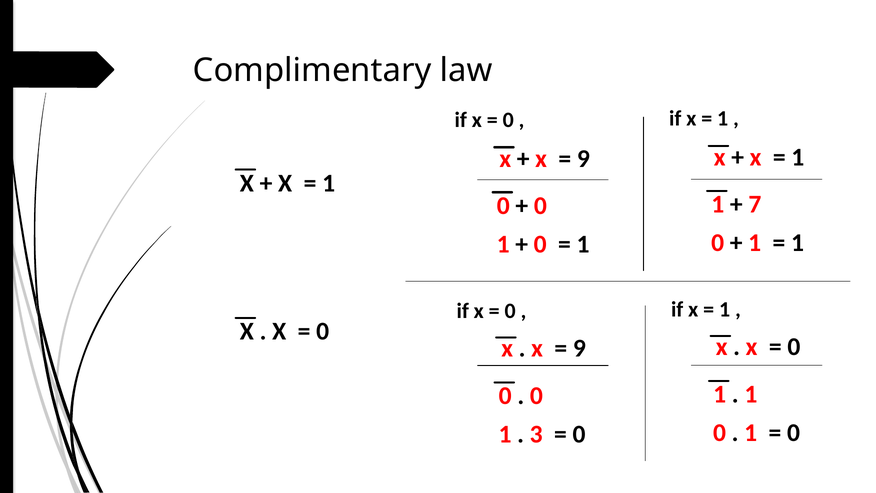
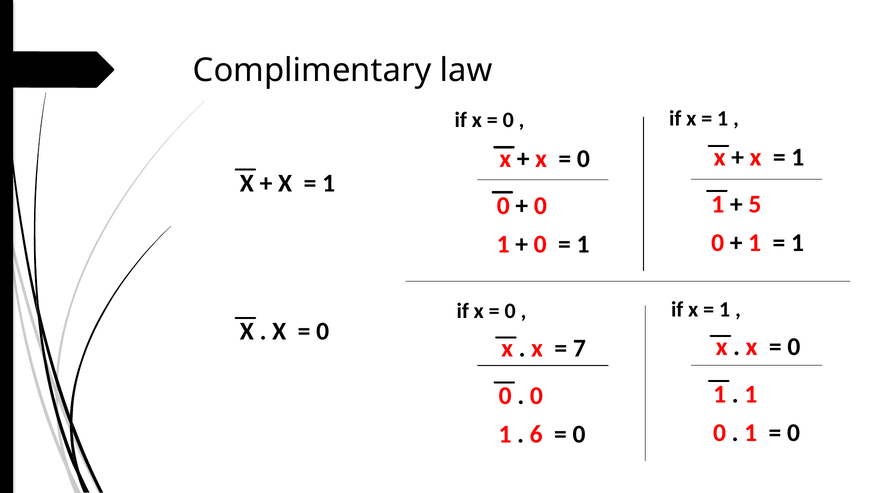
9 at (583, 159): 9 -> 0
7: 7 -> 5
9 at (579, 348): 9 -> 7
3: 3 -> 6
